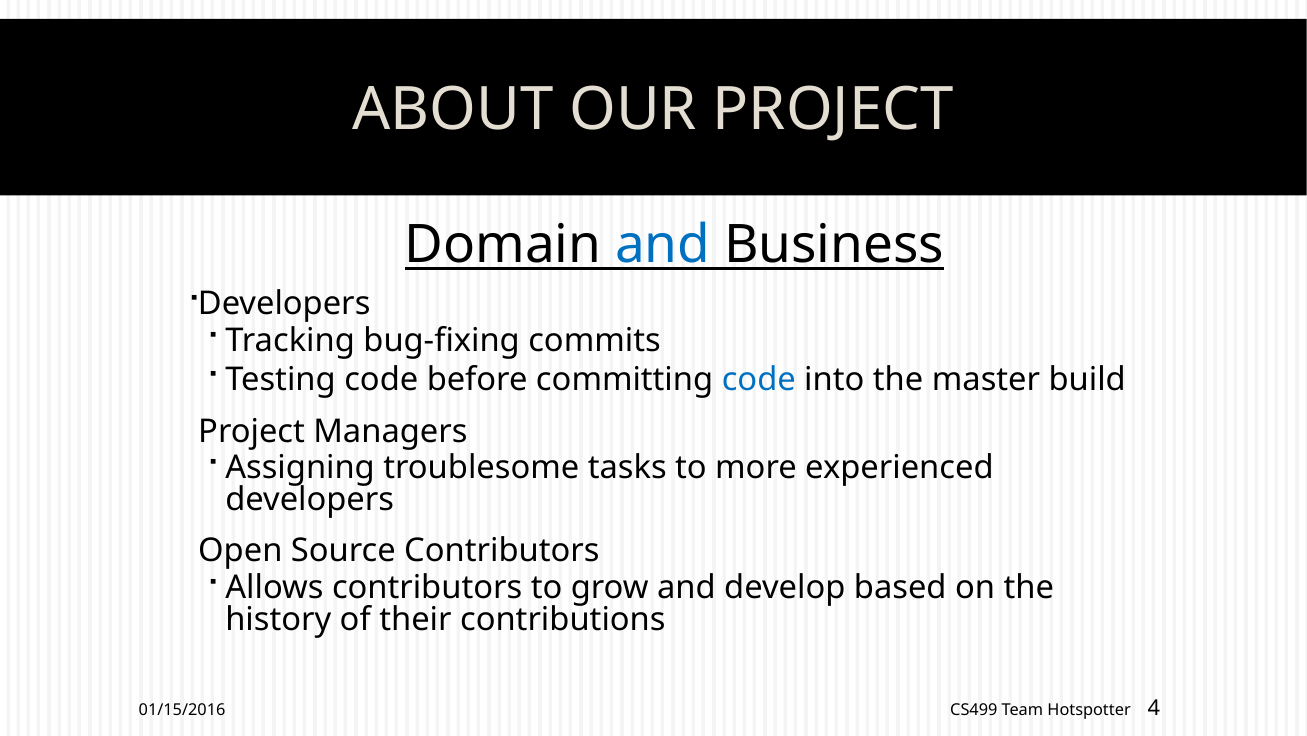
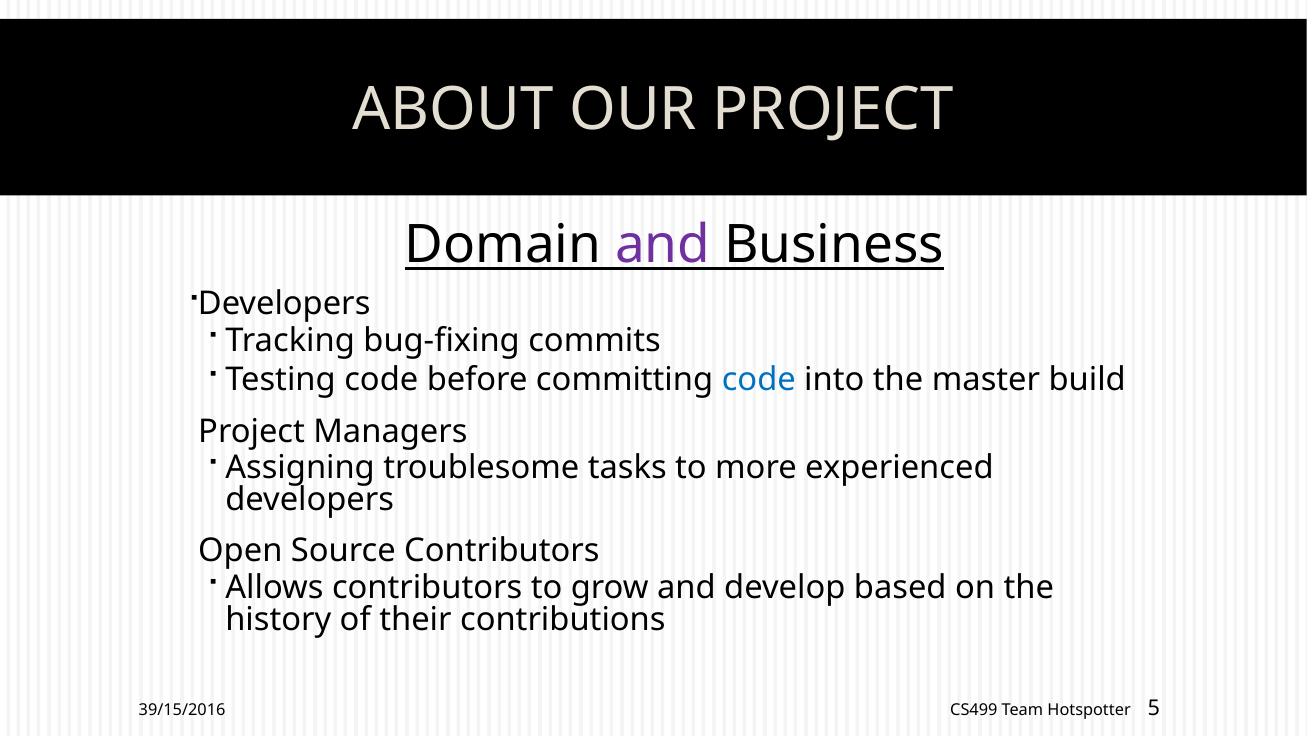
and at (663, 244) colour: blue -> purple
01/15/2016: 01/15/2016 -> 39/15/2016
4: 4 -> 5
